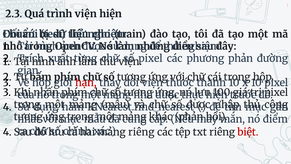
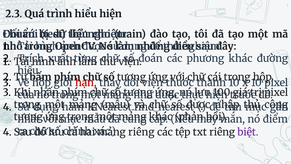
trình viện: viện -> hiểu
pixel at (150, 58): pixel -> đoán
phương phản: phản -> khác
gian at (29, 71): gian -> hiểu
biệt colour: red -> purple
